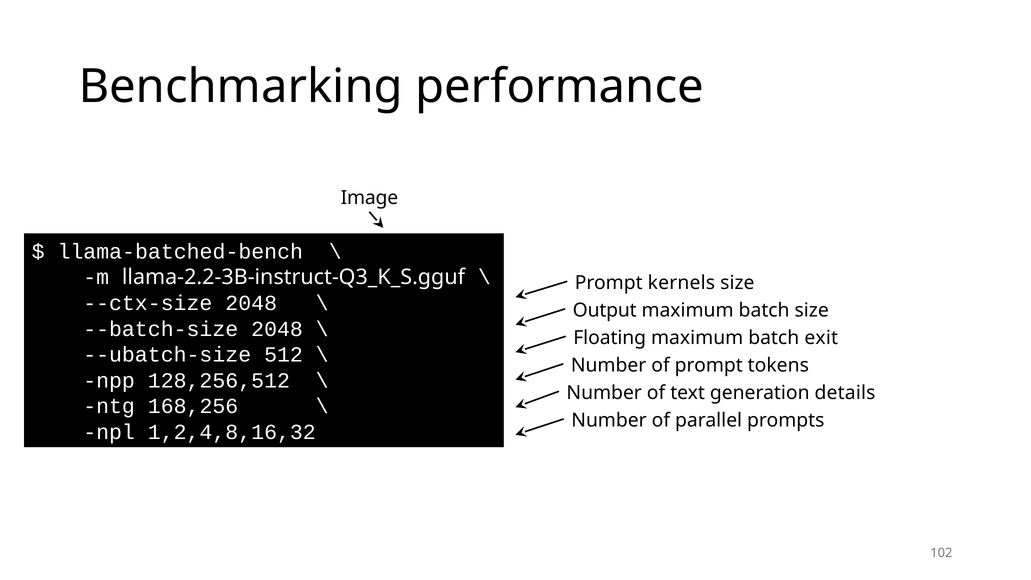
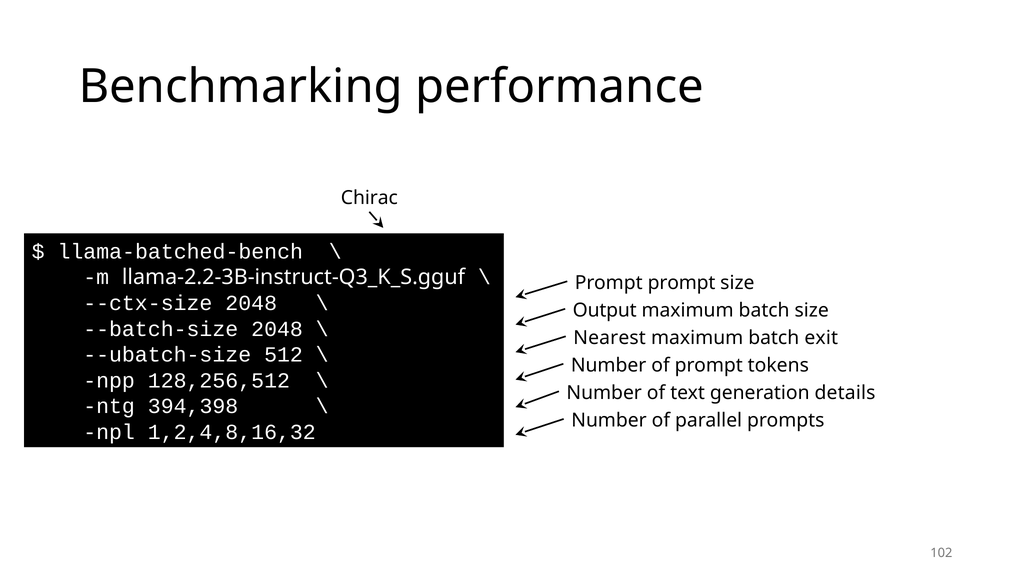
Image: Image -> Chirac
Prompt kernels: kernels -> prompt
Floating: Floating -> Nearest
168,256: 168,256 -> 394,398
